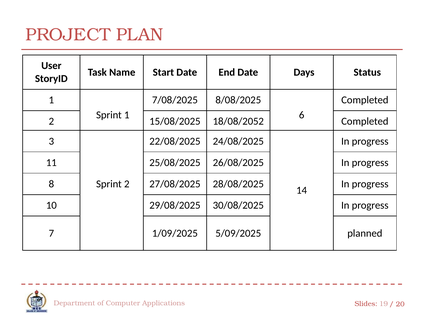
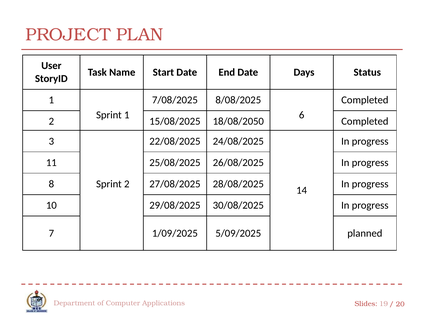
18/08/2052: 18/08/2052 -> 18/08/2050
